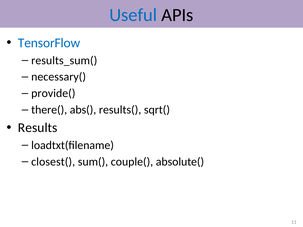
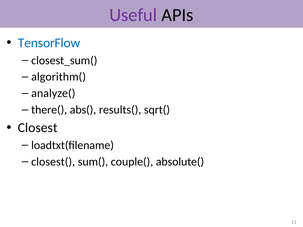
Useful colour: blue -> purple
results_sum(: results_sum( -> closest_sum(
necessary(: necessary( -> algorithm(
provide(: provide( -> analyze(
Results: Results -> Closest
